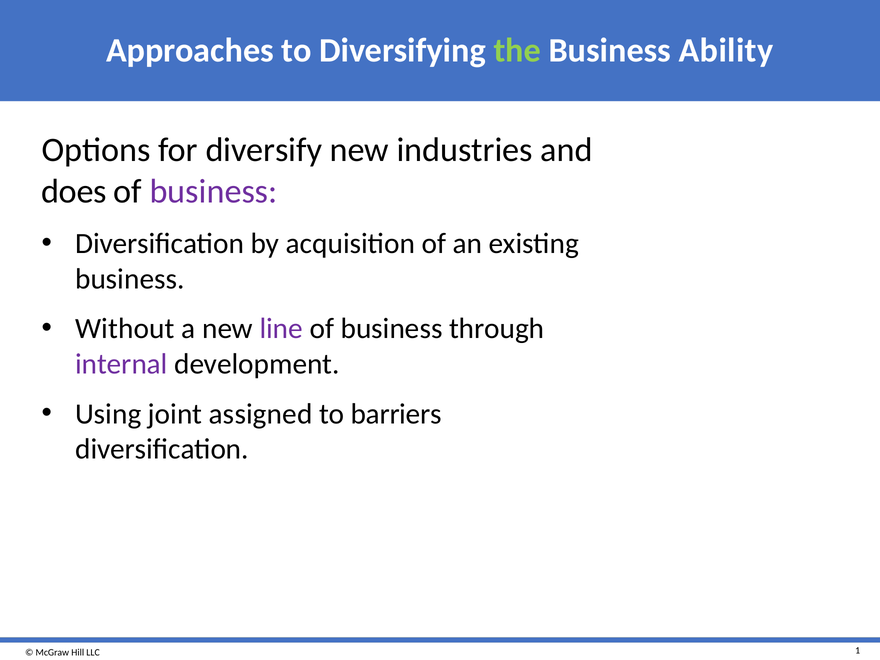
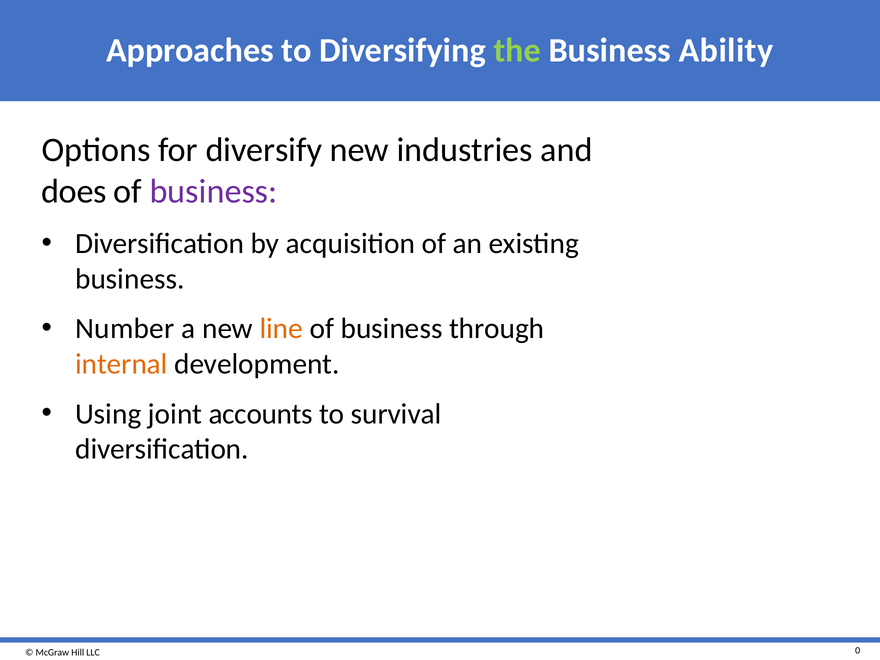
Without: Without -> Number
line colour: purple -> orange
internal colour: purple -> orange
assigned: assigned -> accounts
barriers: barriers -> survival
1: 1 -> 0
